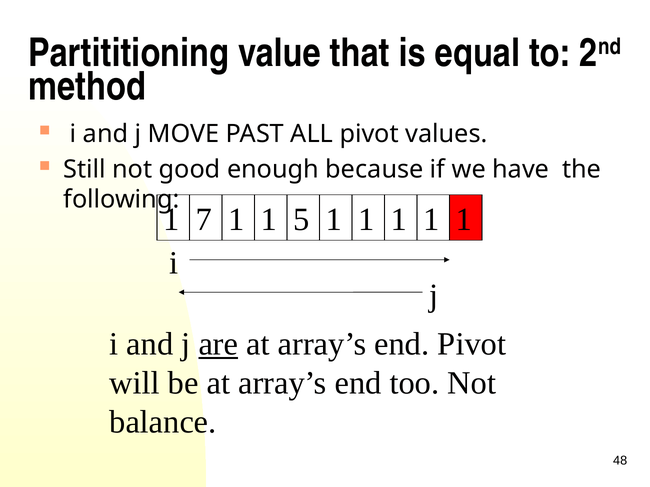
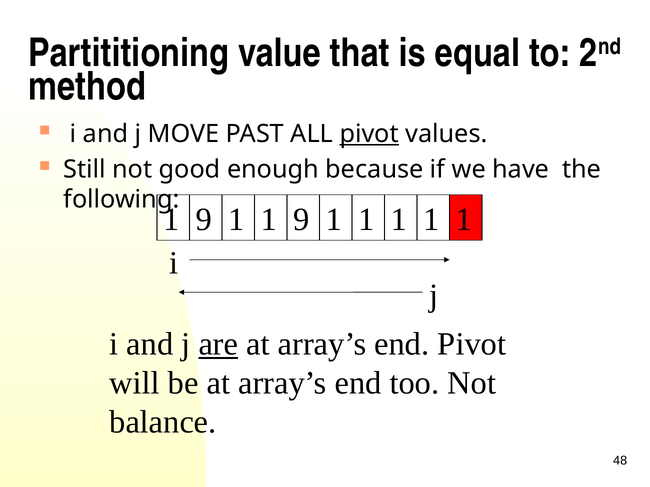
pivot at (369, 134) underline: none -> present
7 at (204, 220): 7 -> 9
5 at (302, 220): 5 -> 9
